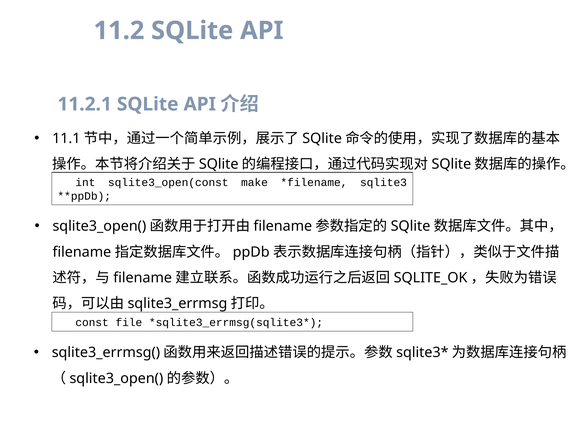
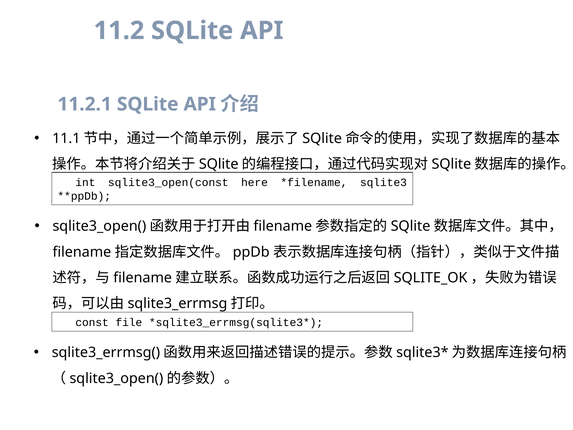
make: make -> here
